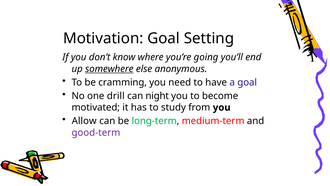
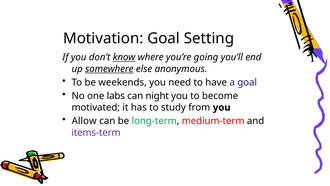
know underline: none -> present
cramming: cramming -> weekends
drill: drill -> labs
good-term: good-term -> items-term
